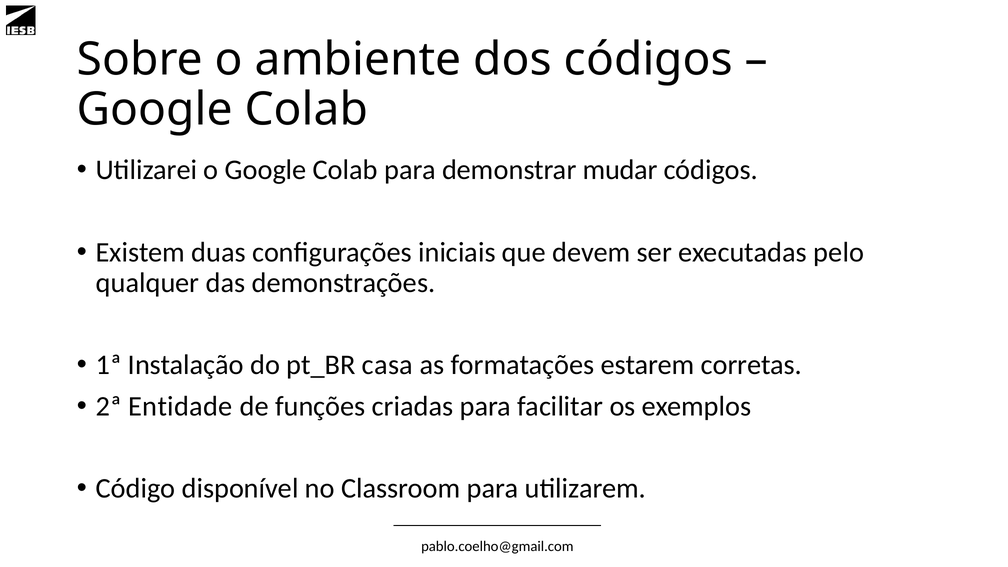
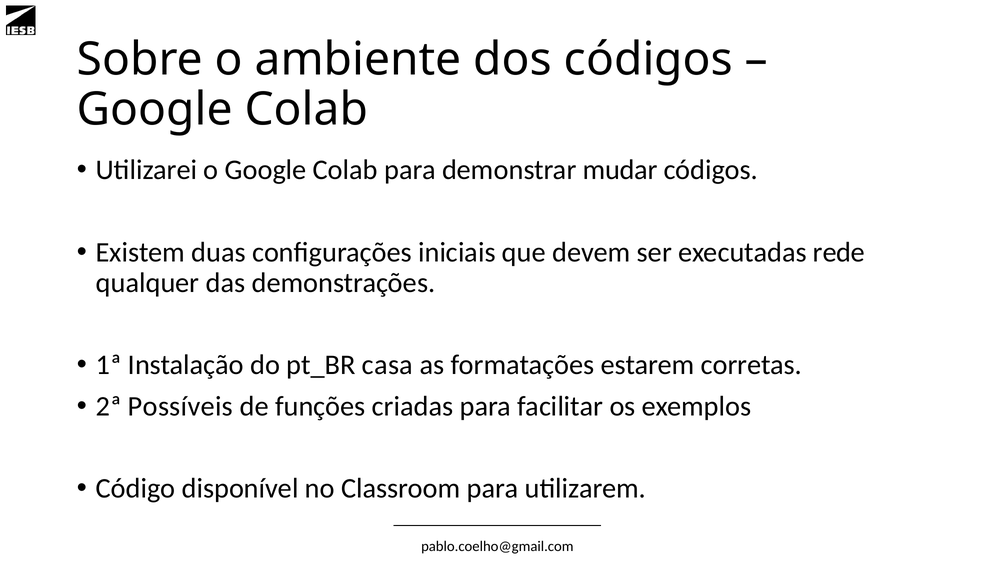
pelo: pelo -> rede
Entidade: Entidade -> Possíveis
